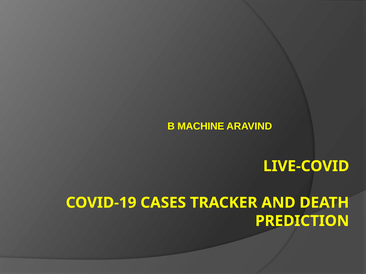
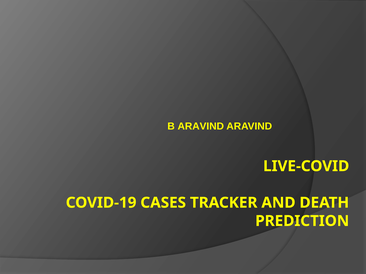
B MACHINE: MACHINE -> ARAVIND
